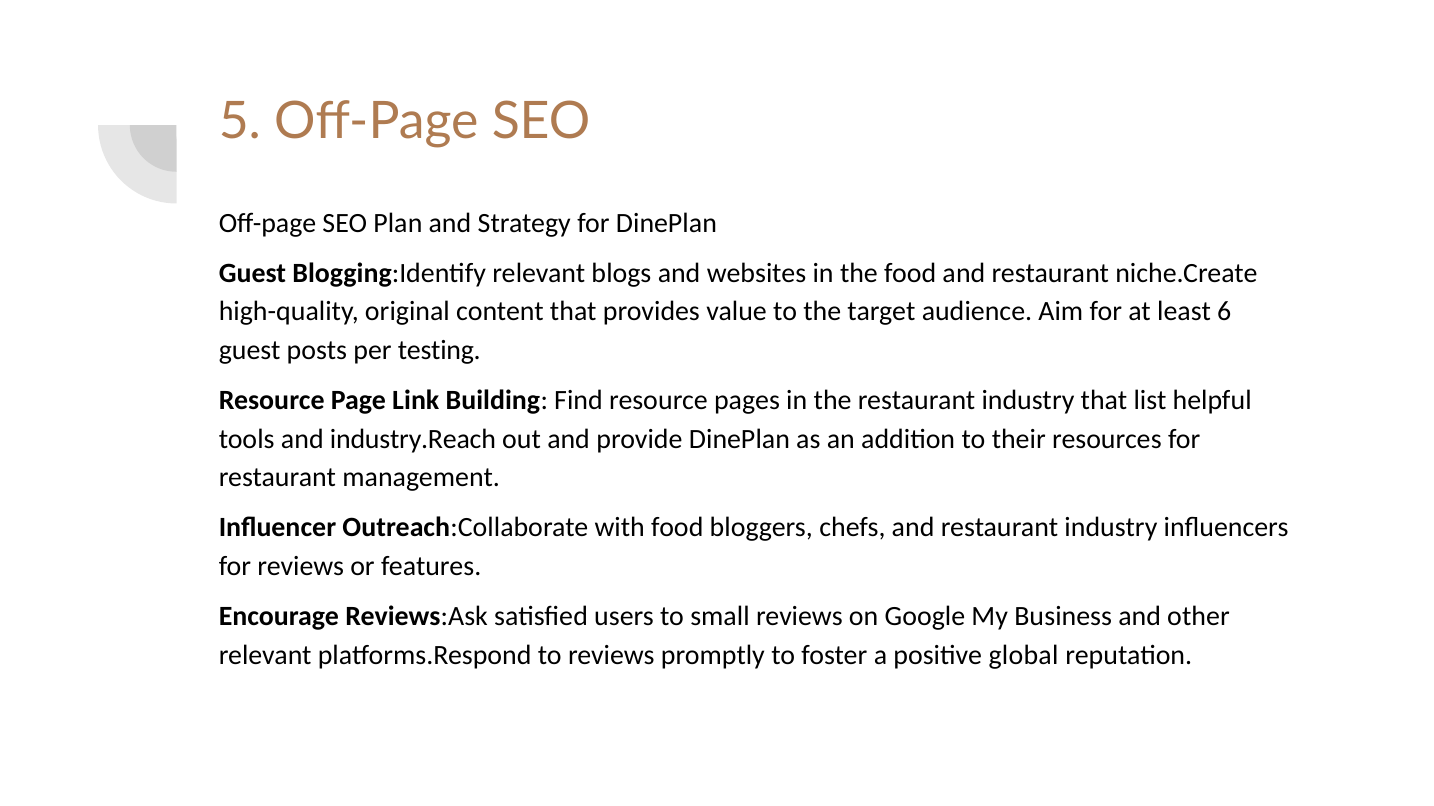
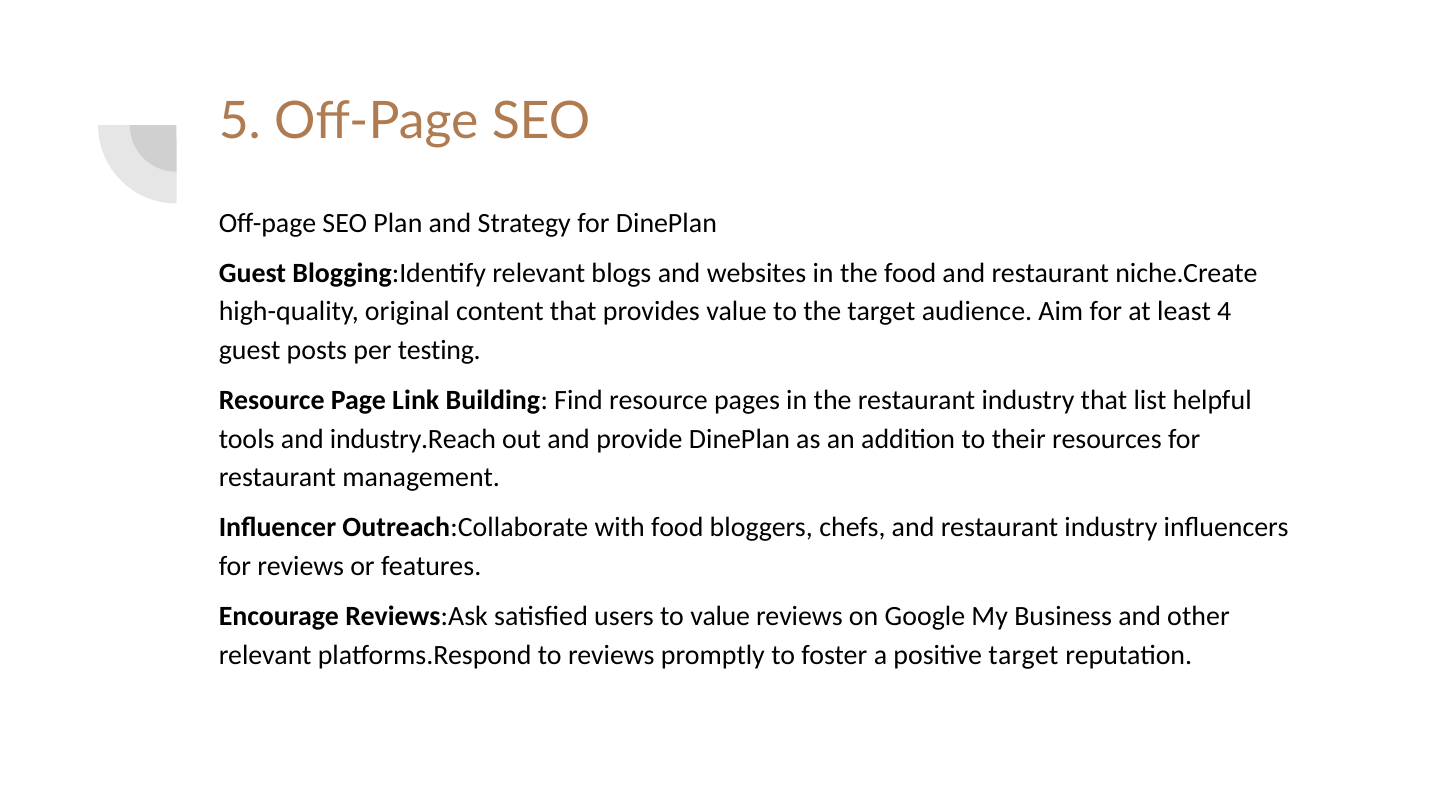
6: 6 -> 4
to small: small -> value
positive global: global -> target
